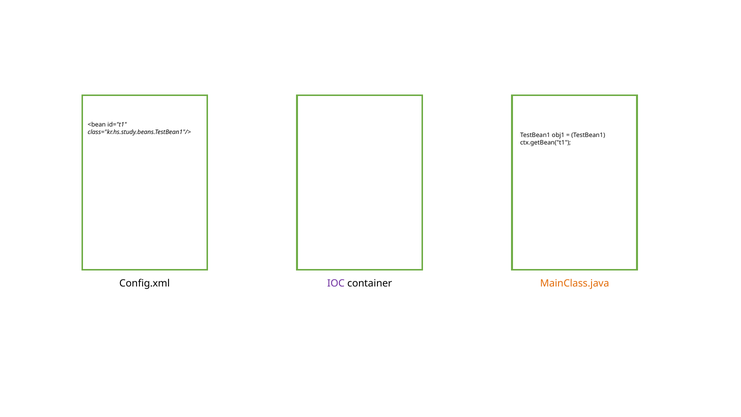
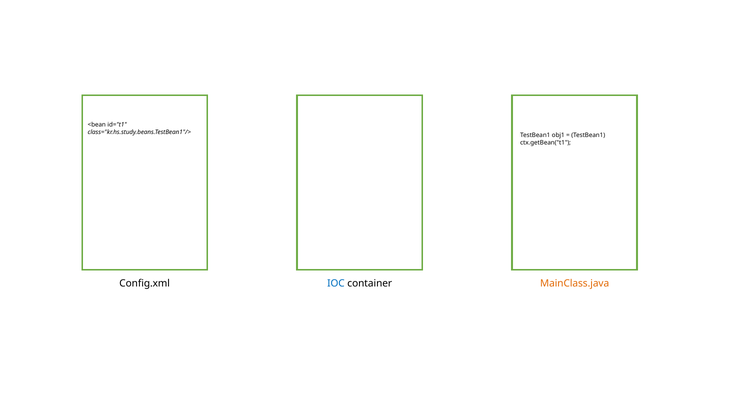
IOC colour: purple -> blue
